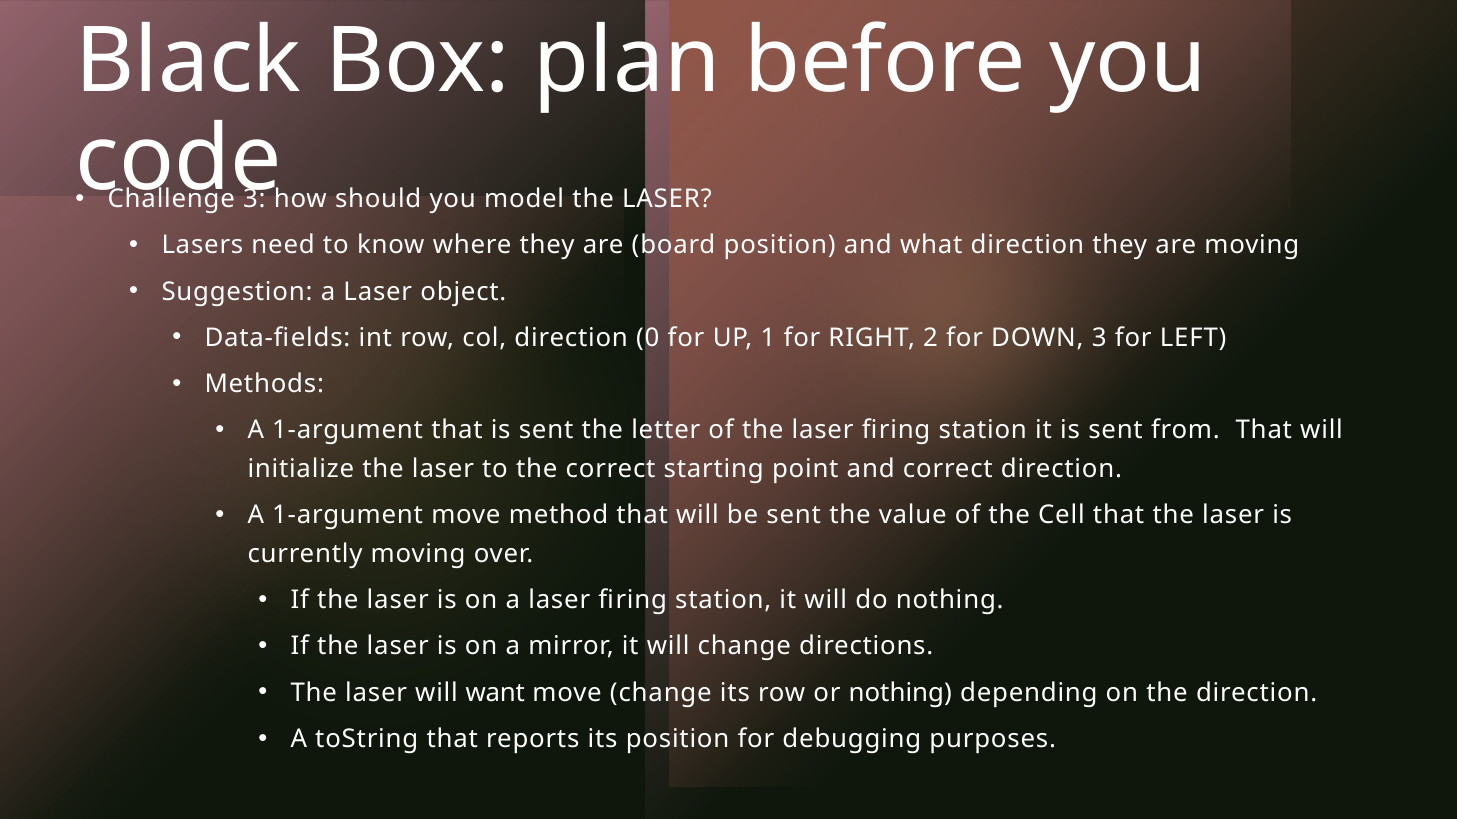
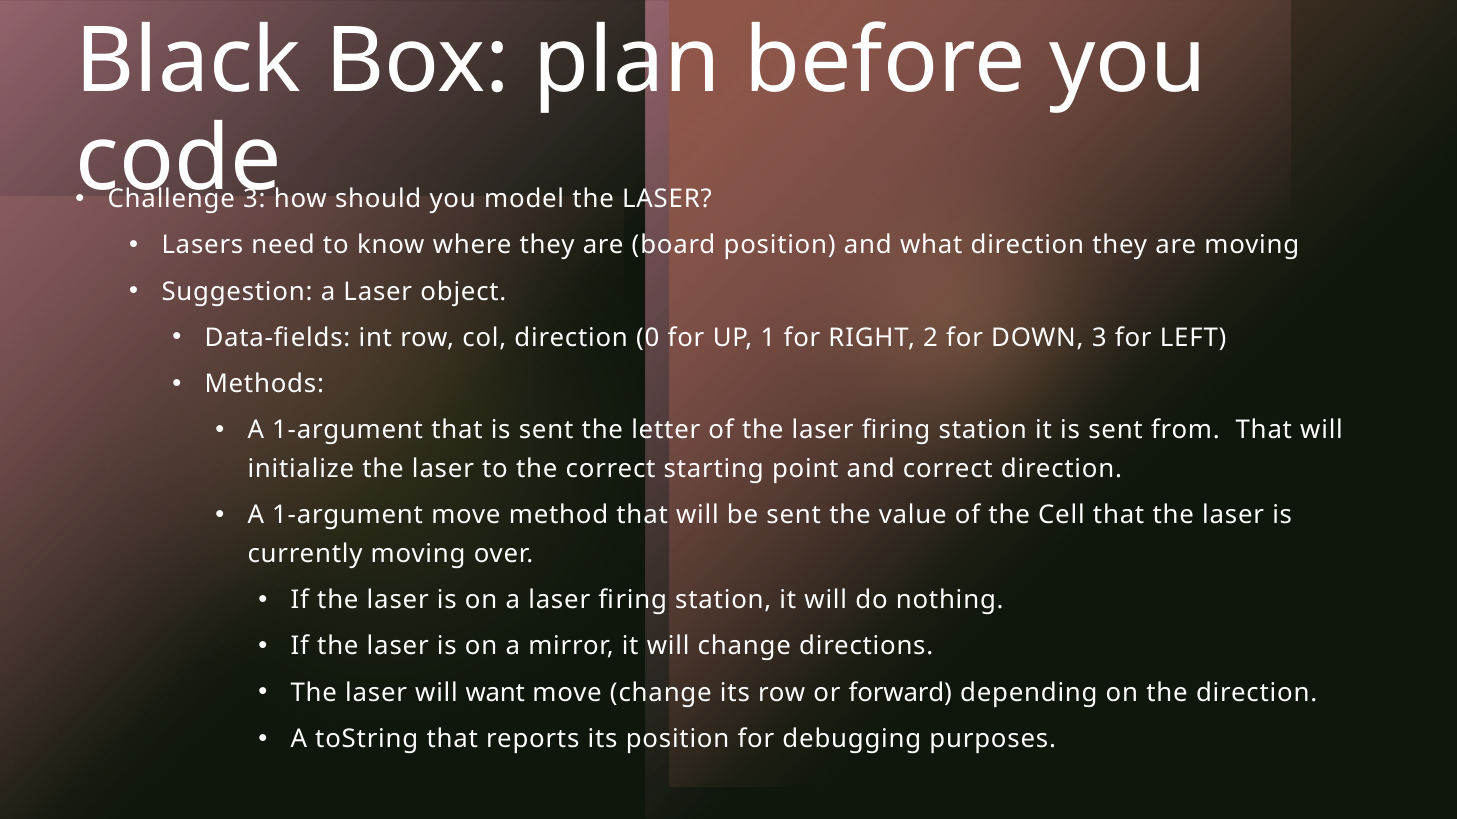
or nothing: nothing -> forward
